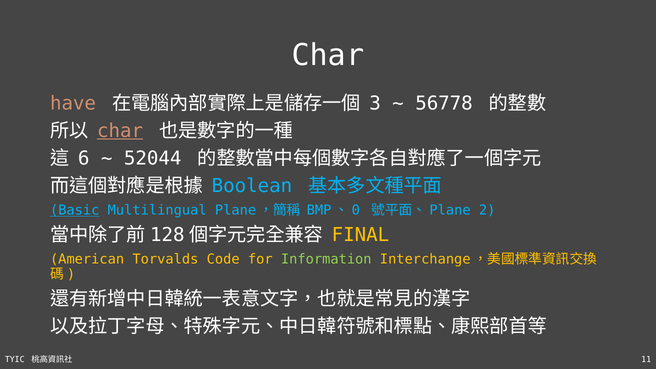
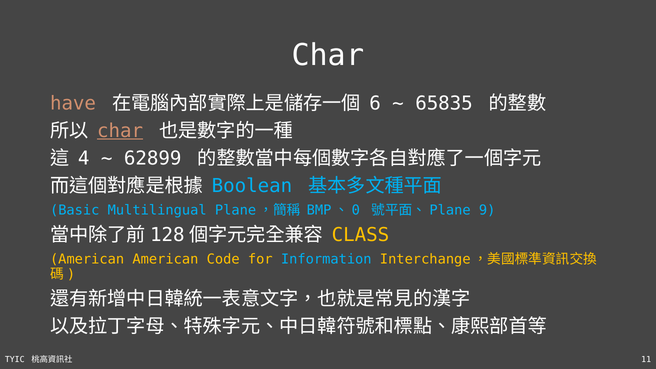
3: 3 -> 6
56778: 56778 -> 65835
6: 6 -> 4
52044: 52044 -> 62899
Basic underline: present -> none
2: 2 -> 9
FINAL: FINAL -> CLASS
American Torvalds: Torvalds -> American
Information colour: light green -> light blue
